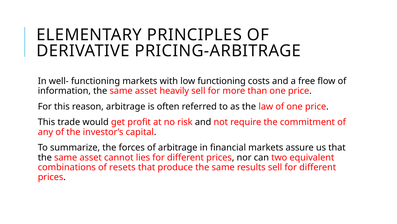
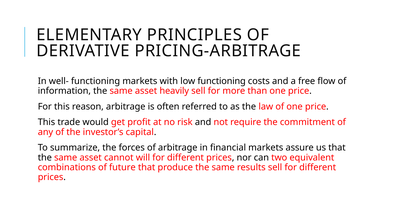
lies: lies -> will
resets: resets -> future
